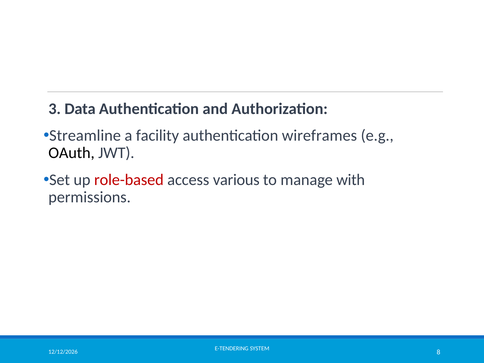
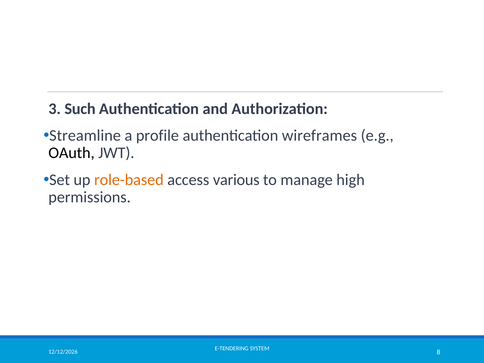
Data: Data -> Such
facility: facility -> profile
role-based colour: red -> orange
with: with -> high
